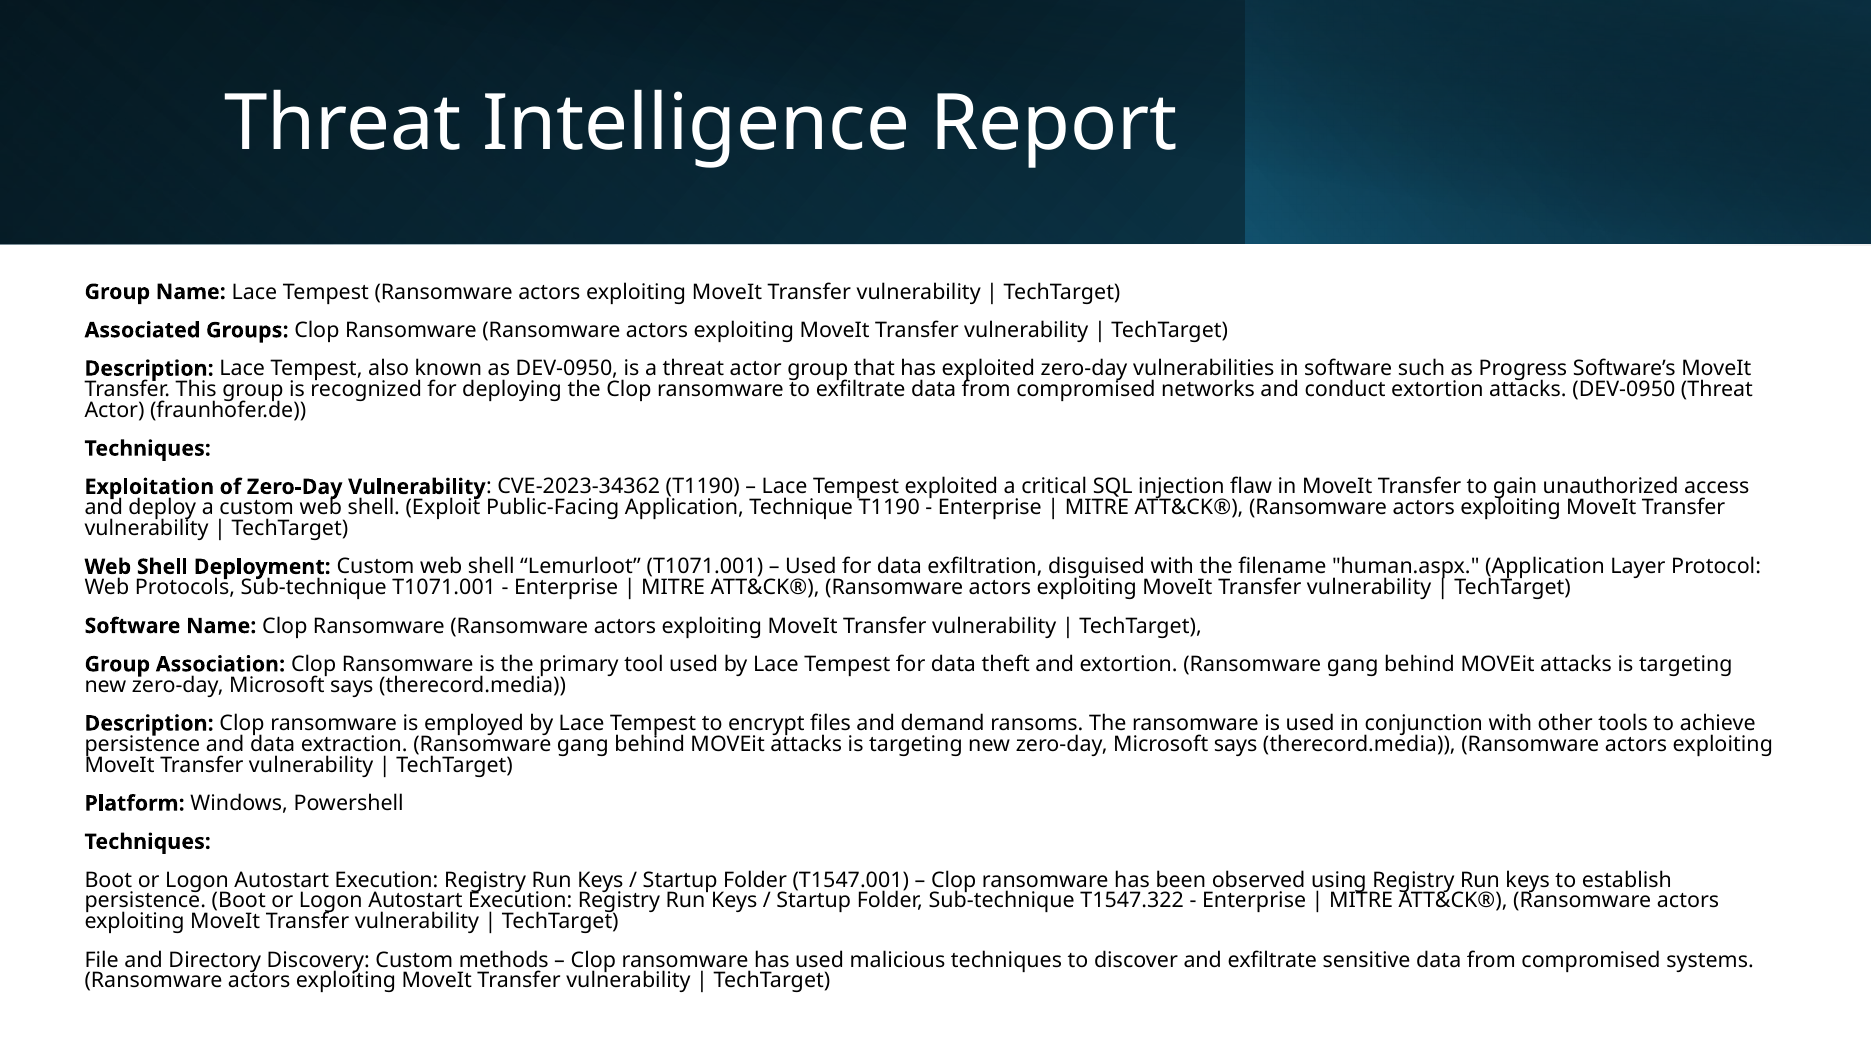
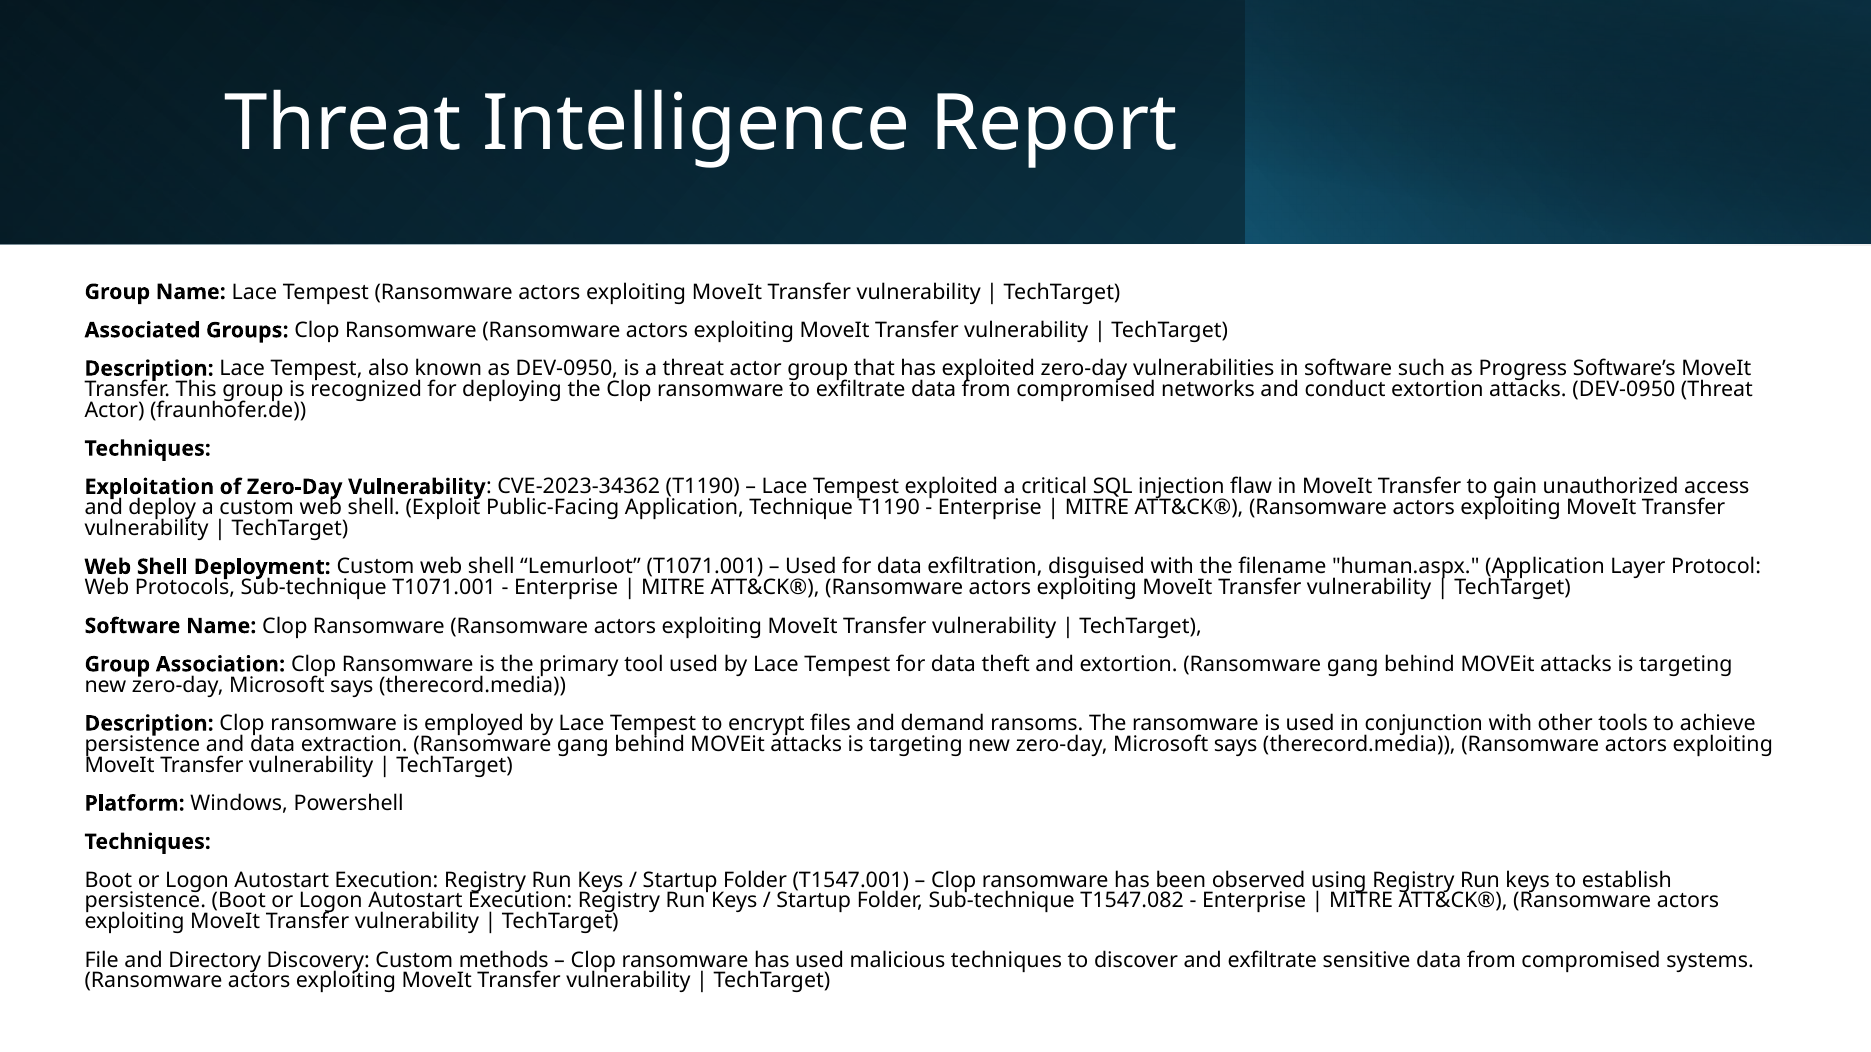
T1547.322: T1547.322 -> T1547.082
